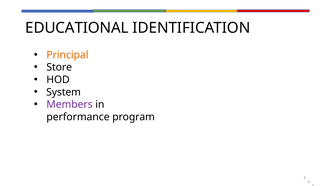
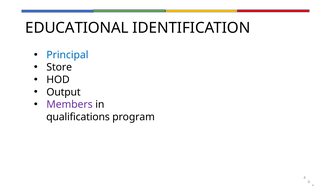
Principal colour: orange -> blue
System: System -> Output
performance: performance -> qualifications
